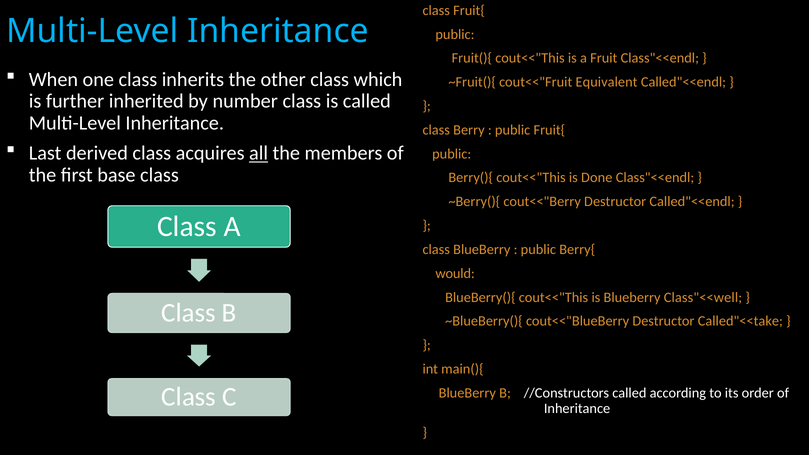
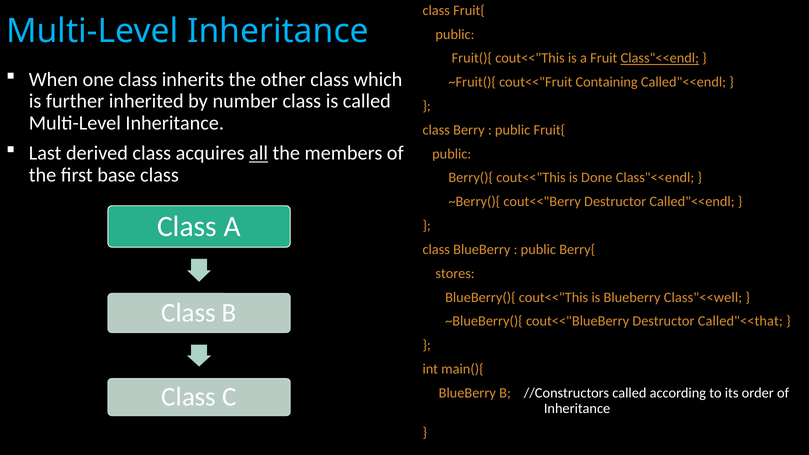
Class"<<endl at (660, 58) underline: none -> present
Equivalent: Equivalent -> Containing
would: would -> stores
Called"<<take: Called"<<take -> Called"<<that
